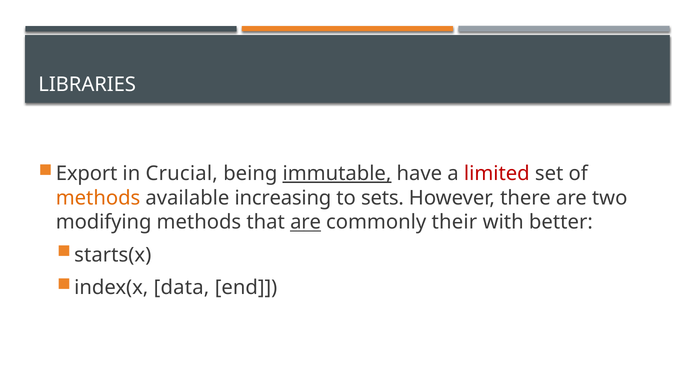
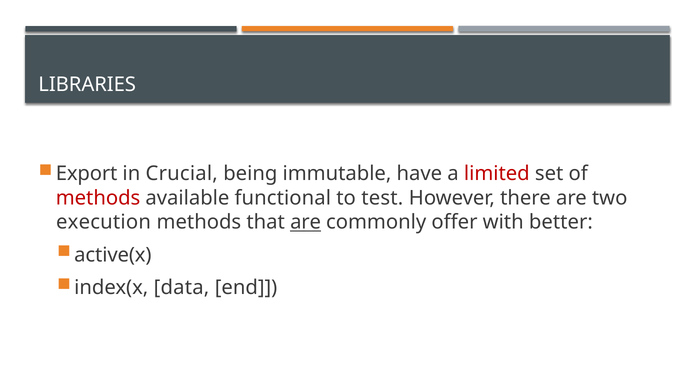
immutable underline: present -> none
methods at (98, 198) colour: orange -> red
increasing: increasing -> functional
sets: sets -> test
modifying: modifying -> execution
their: their -> offer
starts(x: starts(x -> active(x
